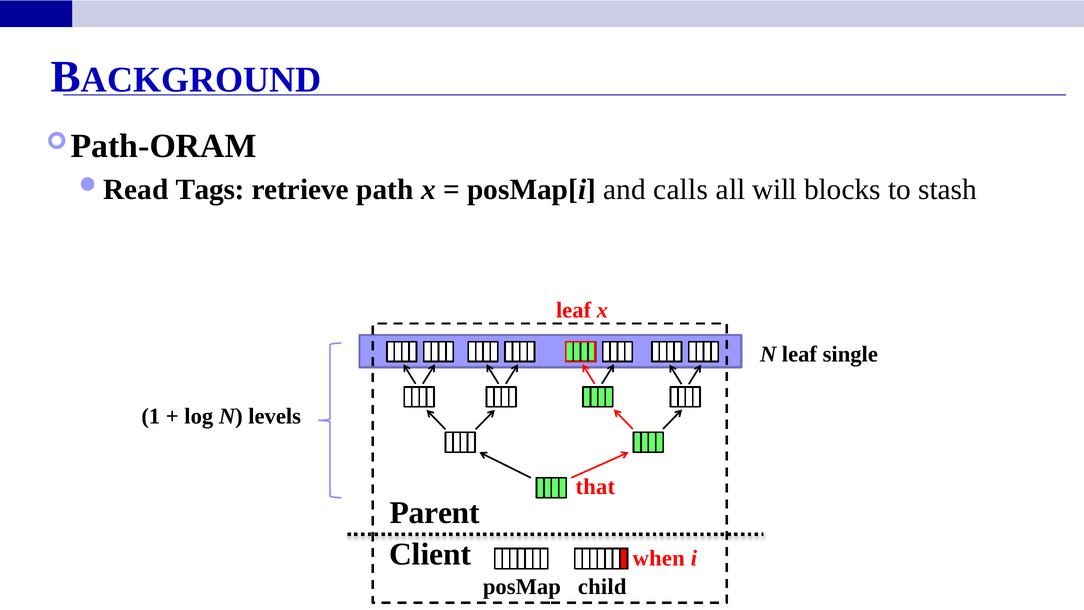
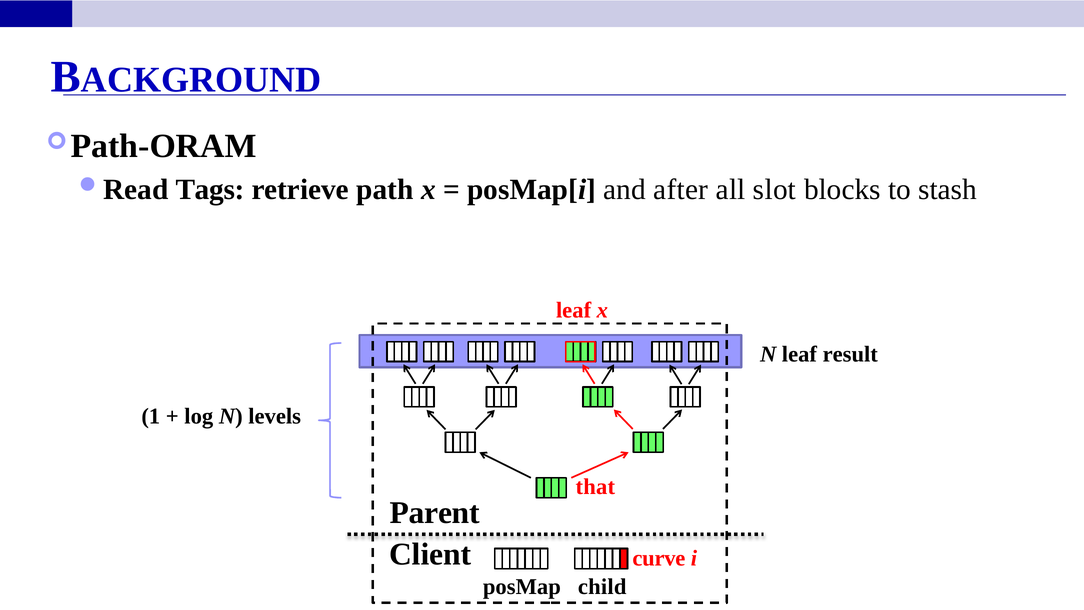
calls: calls -> after
will: will -> slot
single: single -> result
when: when -> curve
